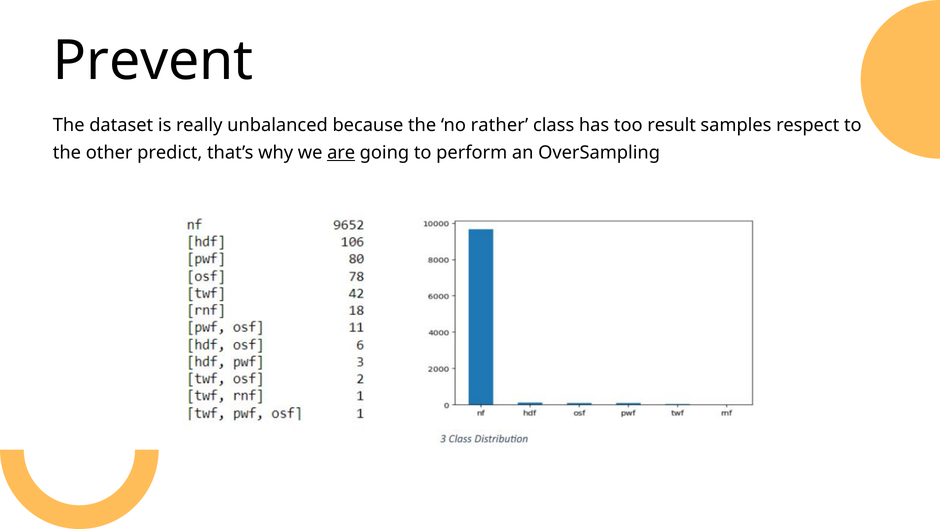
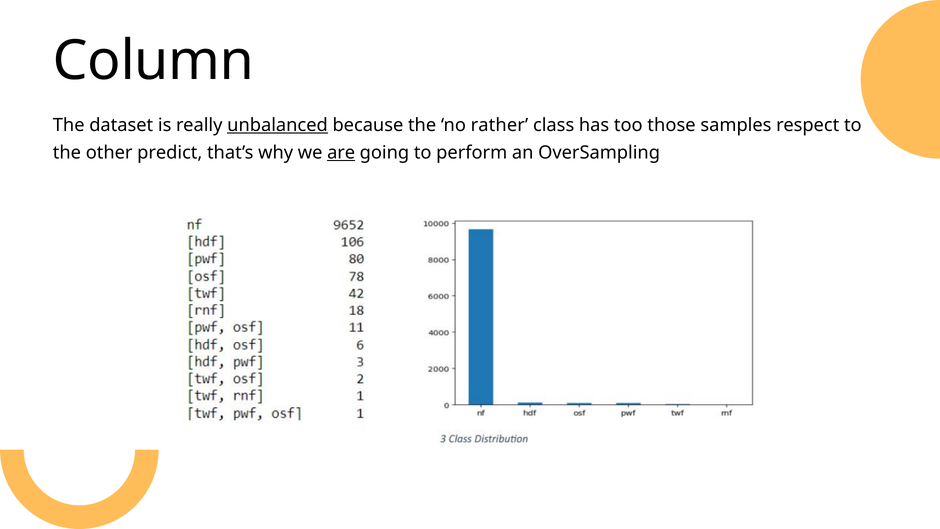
Prevent: Prevent -> Column
unbalanced underline: none -> present
result: result -> those
